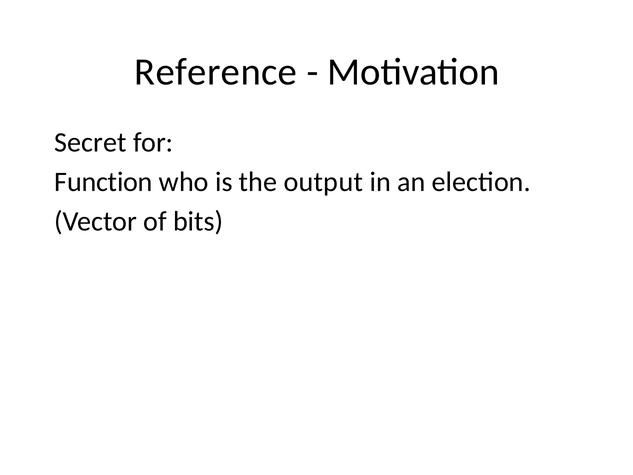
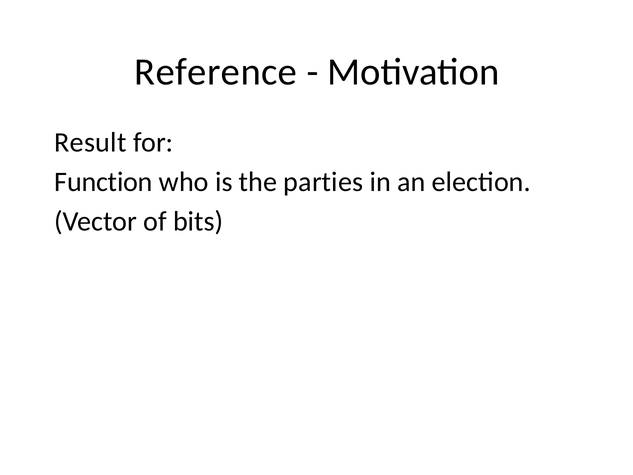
Secret: Secret -> Result
output: output -> parties
